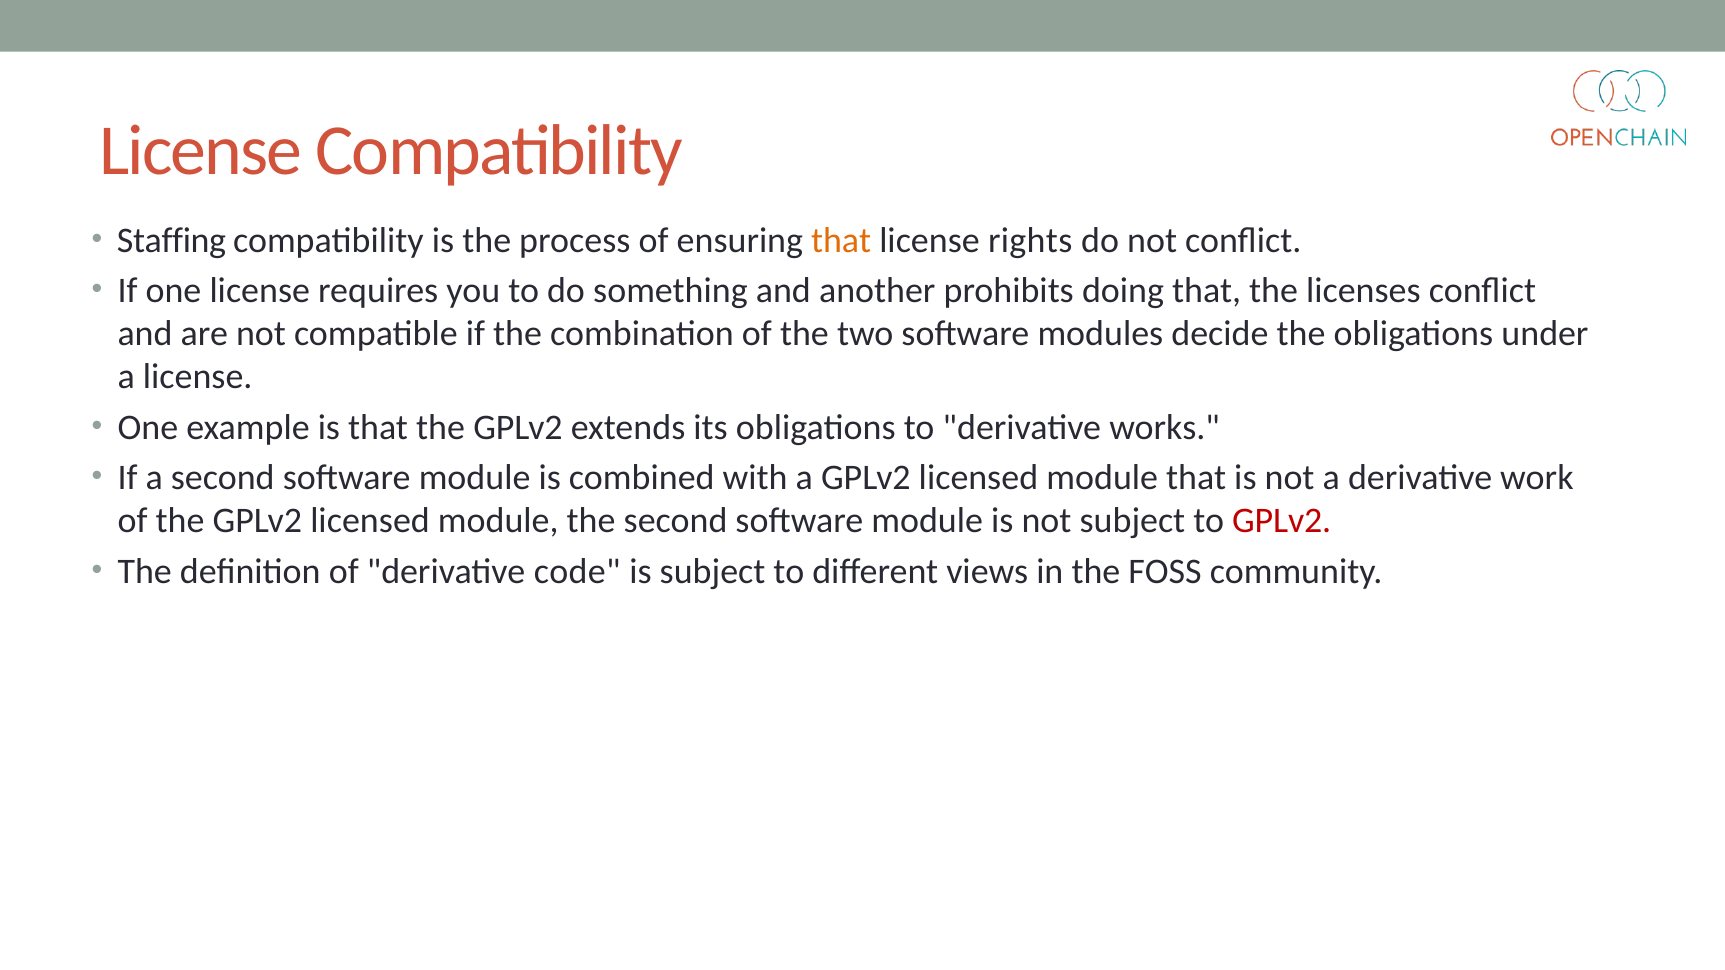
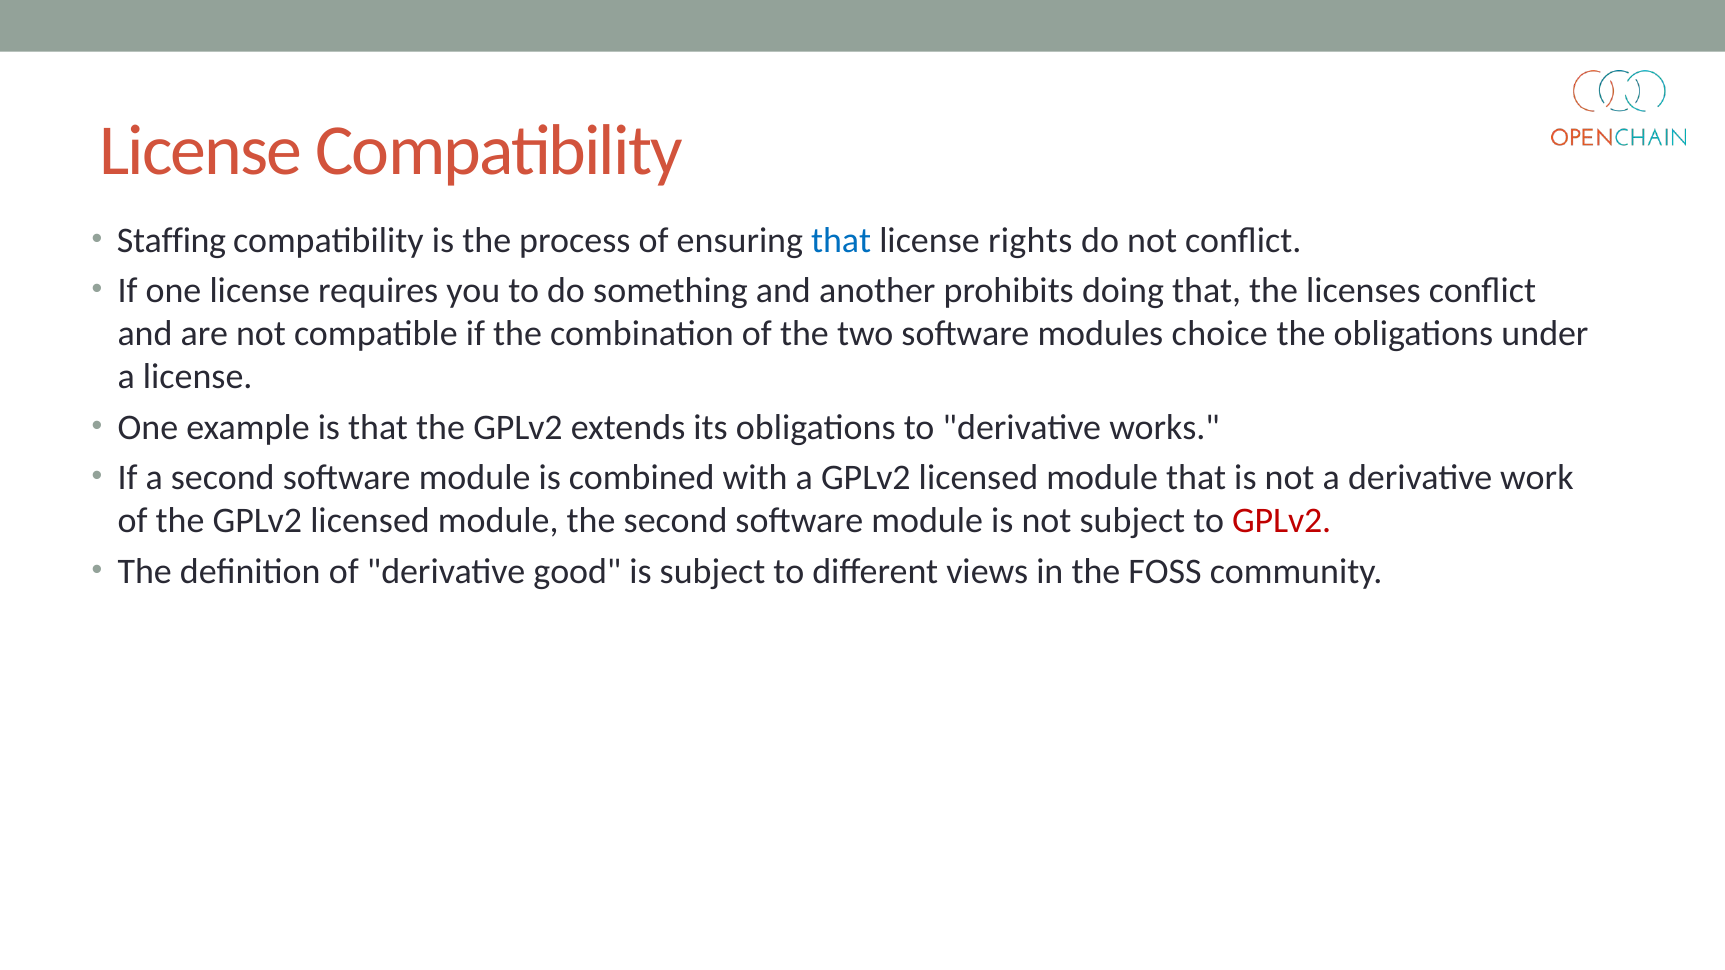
that at (841, 240) colour: orange -> blue
decide: decide -> choice
code: code -> good
